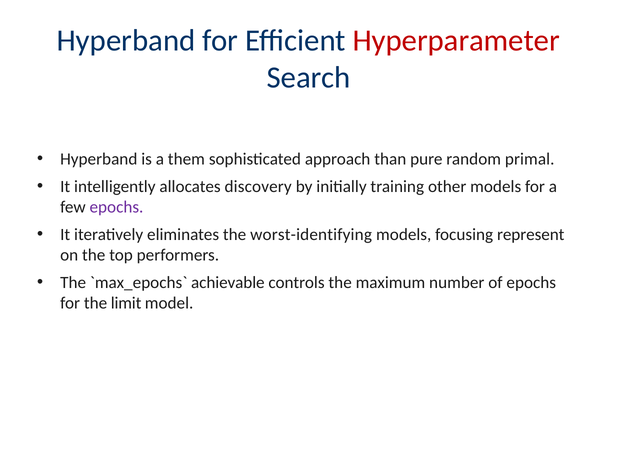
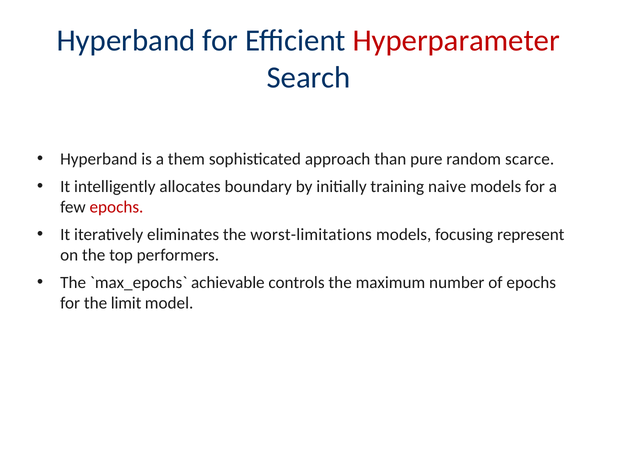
primal: primal -> scarce
discovery: discovery -> boundary
other: other -> naive
epochs at (116, 207) colour: purple -> red
worst-identifying: worst-identifying -> worst-limitations
